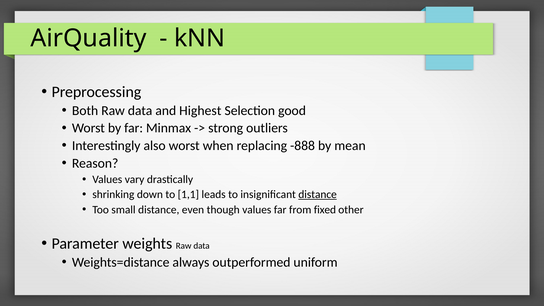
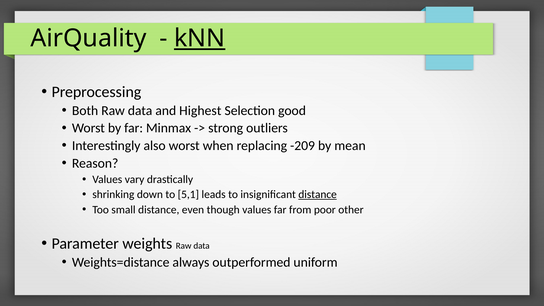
kNN underline: none -> present
-888: -888 -> -209
1,1: 1,1 -> 5,1
fixed: fixed -> poor
